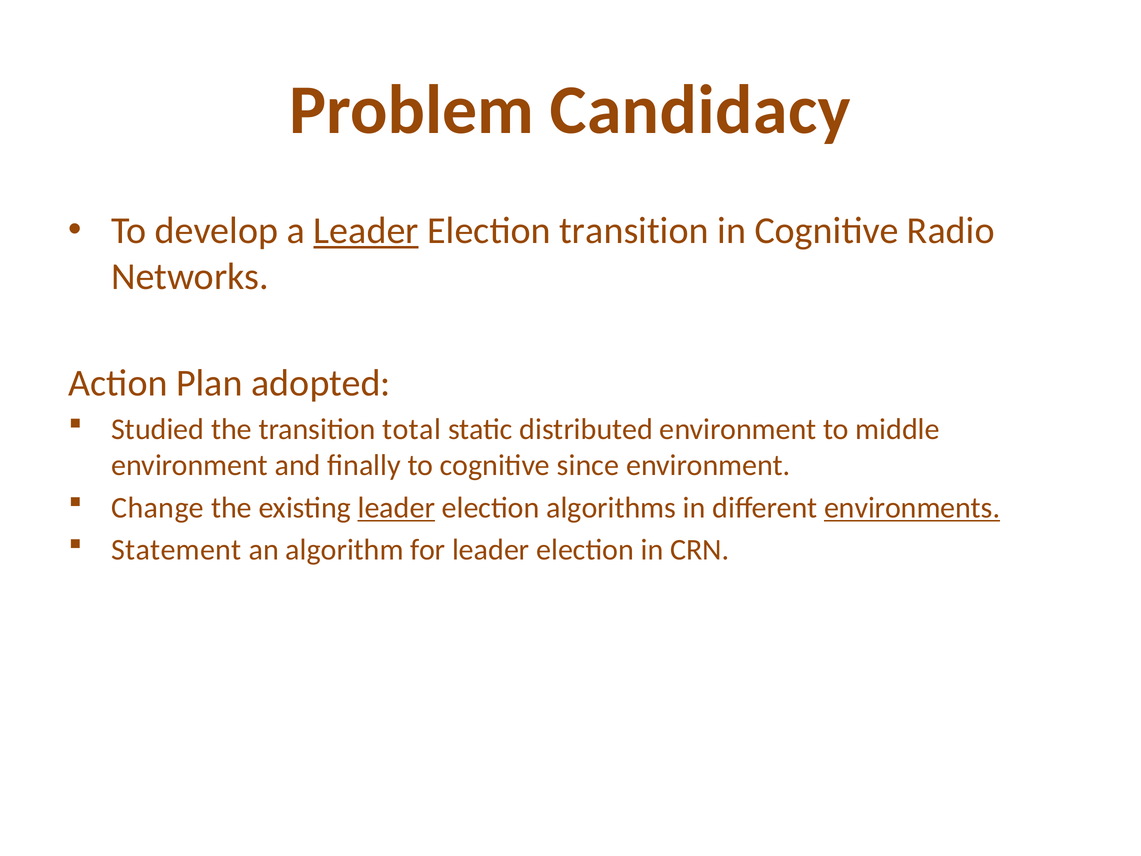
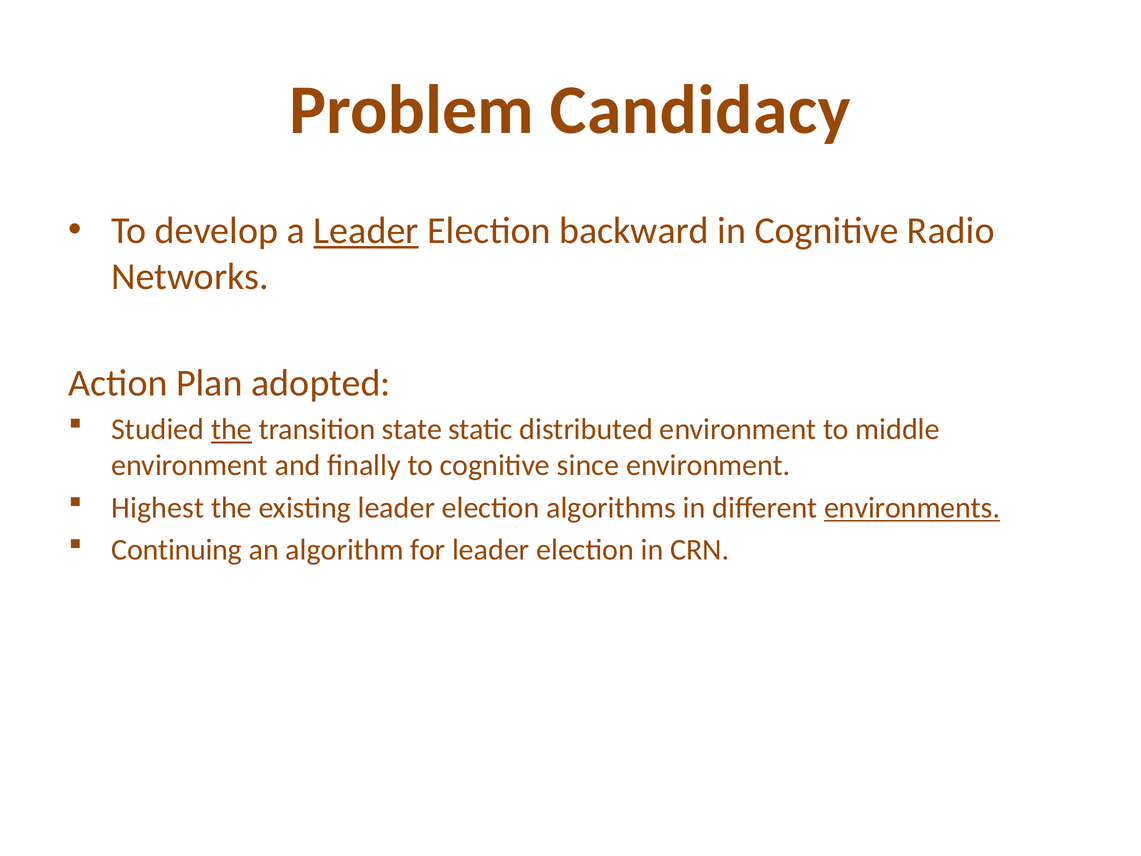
Election transition: transition -> backward
the at (231, 429) underline: none -> present
total: total -> state
Change: Change -> Highest
leader at (396, 508) underline: present -> none
Statement: Statement -> Continuing
